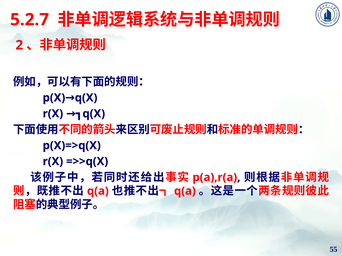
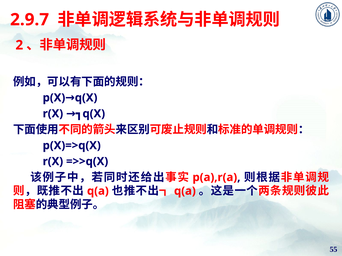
5.2.7: 5.2.7 -> 2.9.7
